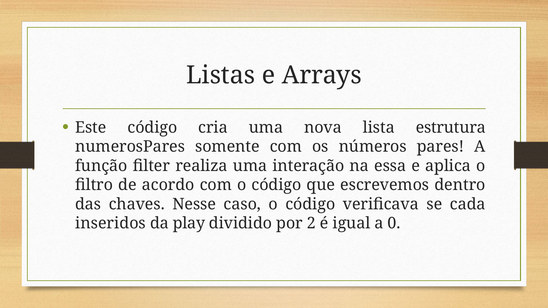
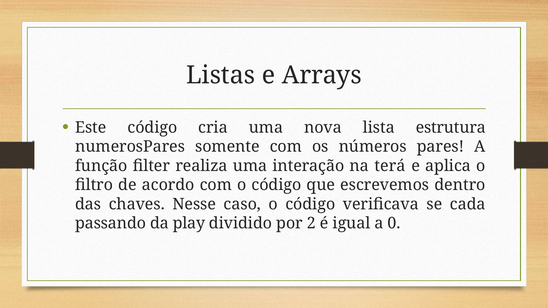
essa: essa -> terá
inseridos: inseridos -> passando
